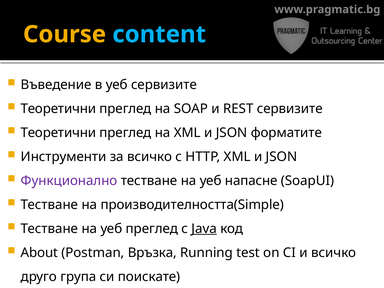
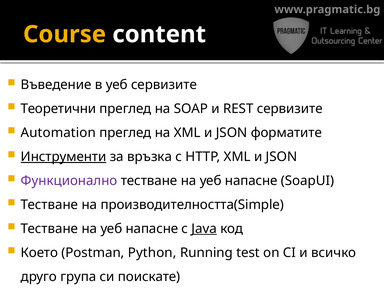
content colour: light blue -> white
Теоретични at (58, 133): Теоретични -> Automation
Инструменти underline: none -> present
за всичко: всичко -> връзка
преглед at (152, 229): преглед -> напасне
About: About -> Което
Връзка: Връзка -> Python
